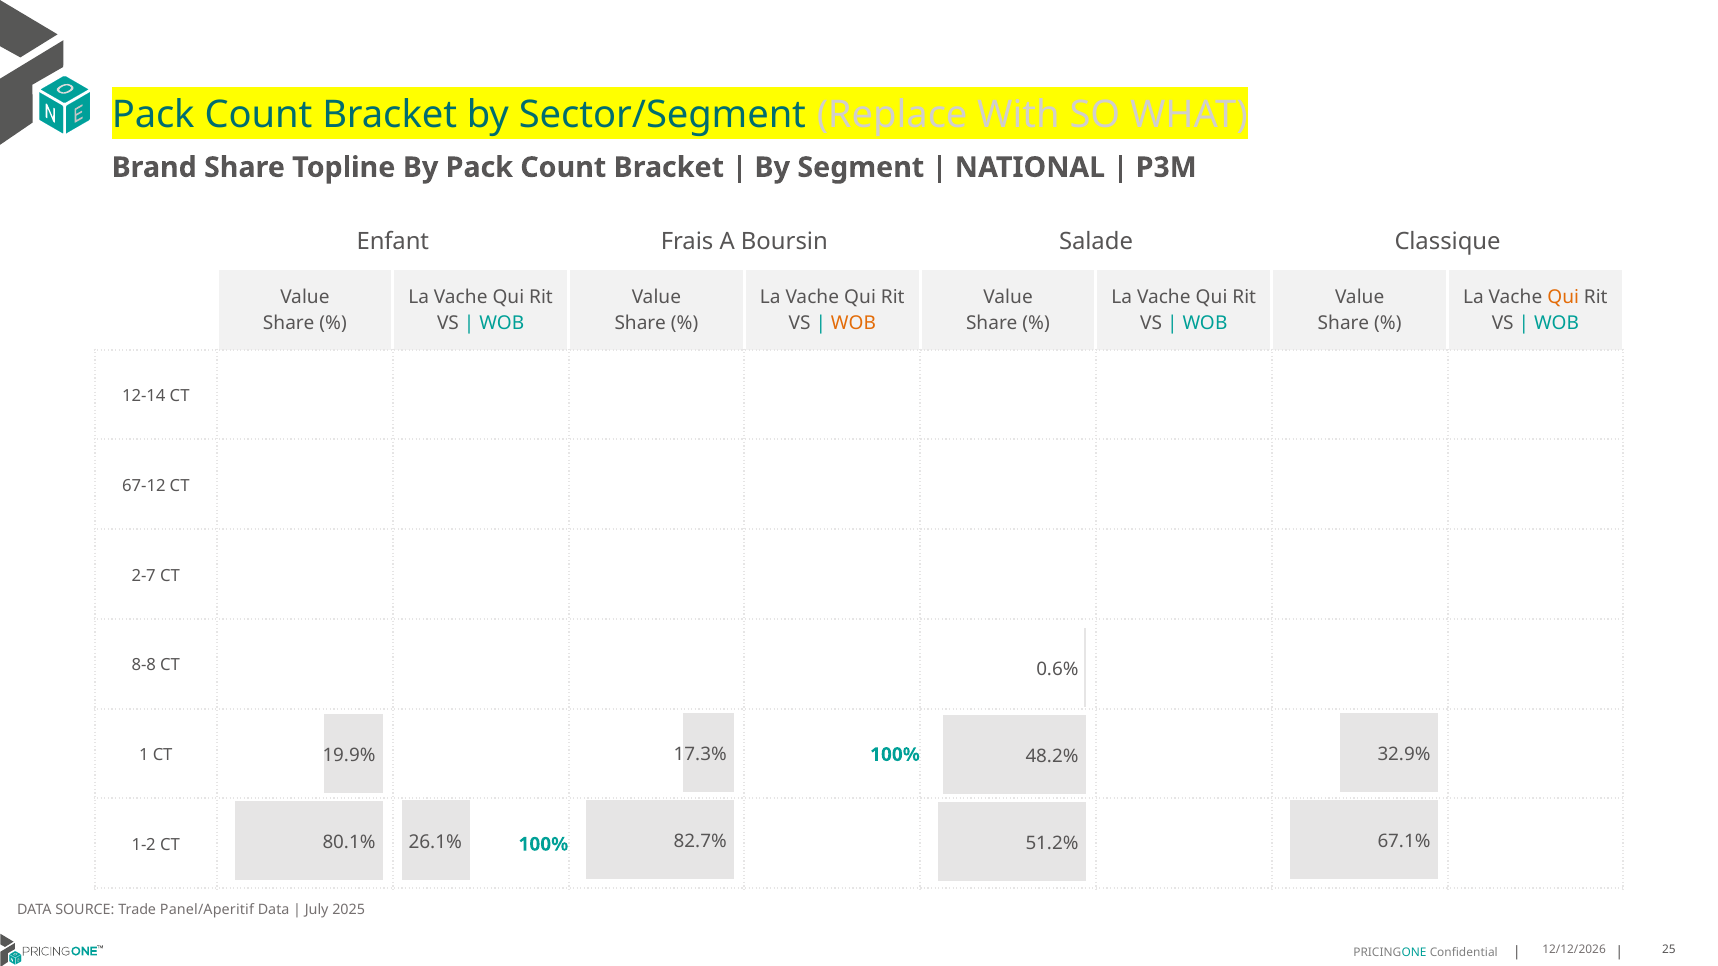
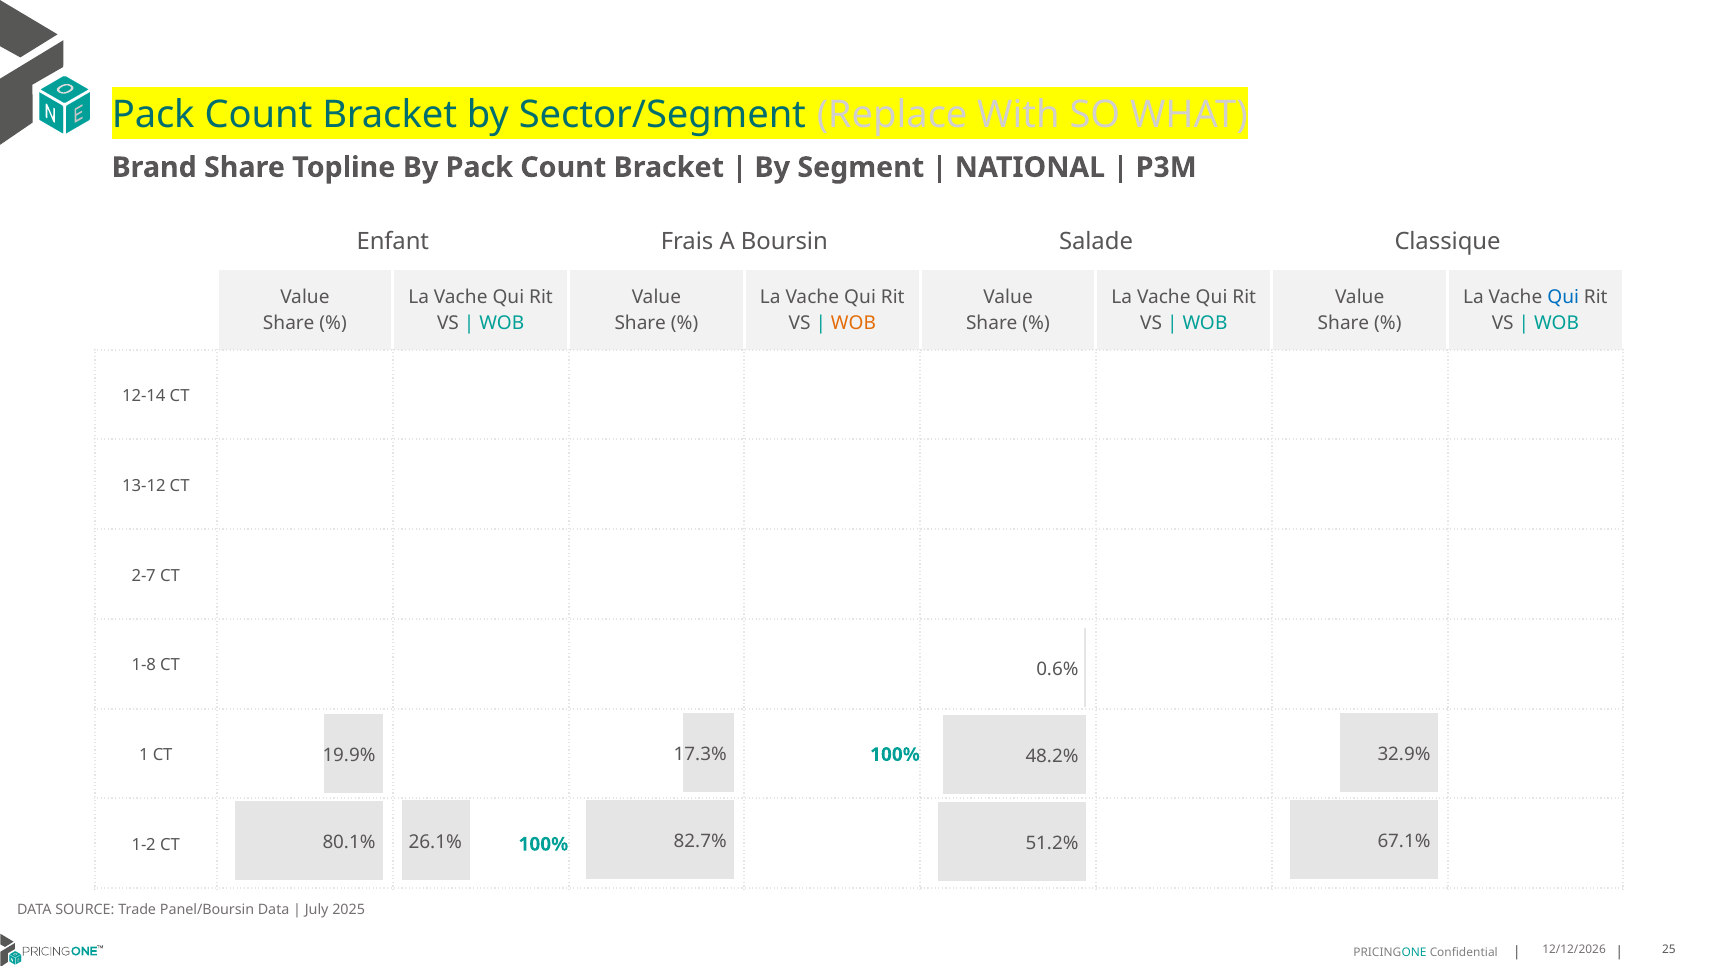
Qui at (1563, 297) colour: orange -> blue
67-12: 67-12 -> 13-12
8-8: 8-8 -> 1-8
Panel/Aperitif: Panel/Aperitif -> Panel/Boursin
